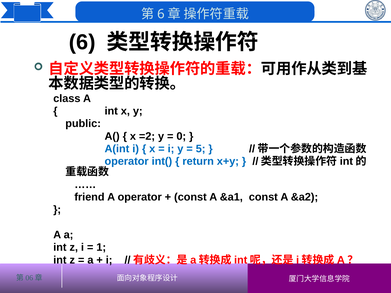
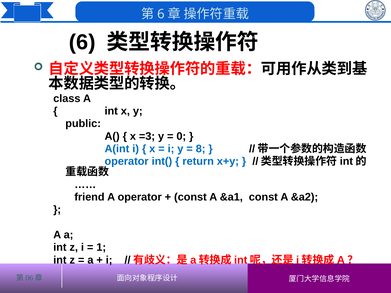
=2: =2 -> =3
5: 5 -> 8
